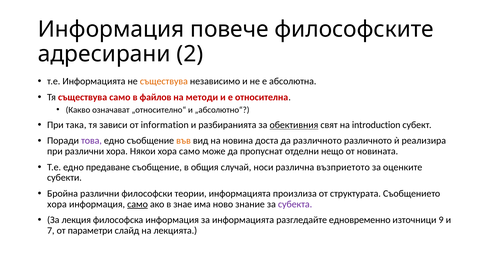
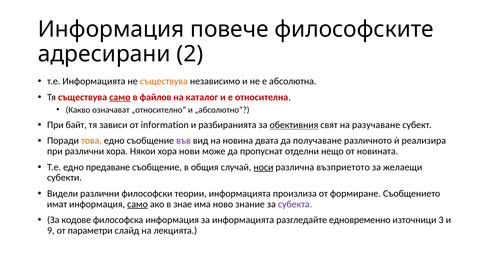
само at (120, 97) underline: none -> present
методи: методи -> каталог
така: така -> байт
introduction: introduction -> разучаване
това colour: purple -> orange
във colour: orange -> purple
доста: доста -> двата
да различното: различното -> получаване
хора само: само -> нови
носи underline: none -> present
оценките: оценките -> желаещи
Бройна: Бройна -> Видели
структурата: структурата -> формиране
хора at (57, 204): хора -> имат
лекция: лекция -> кодове
9: 9 -> 3
7: 7 -> 9
